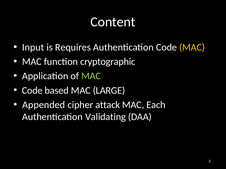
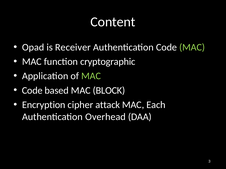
Input: Input -> Opad
Requires: Requires -> Receiver
MAC at (192, 47) colour: yellow -> light green
LARGE: LARGE -> BLOCK
Appended: Appended -> Encryption
Validating: Validating -> Overhead
